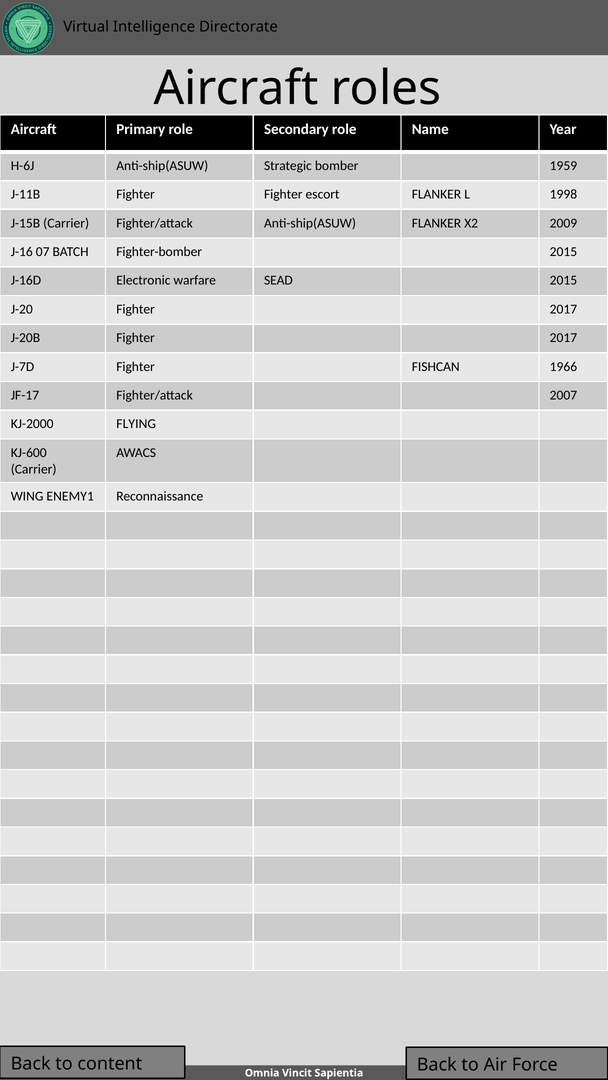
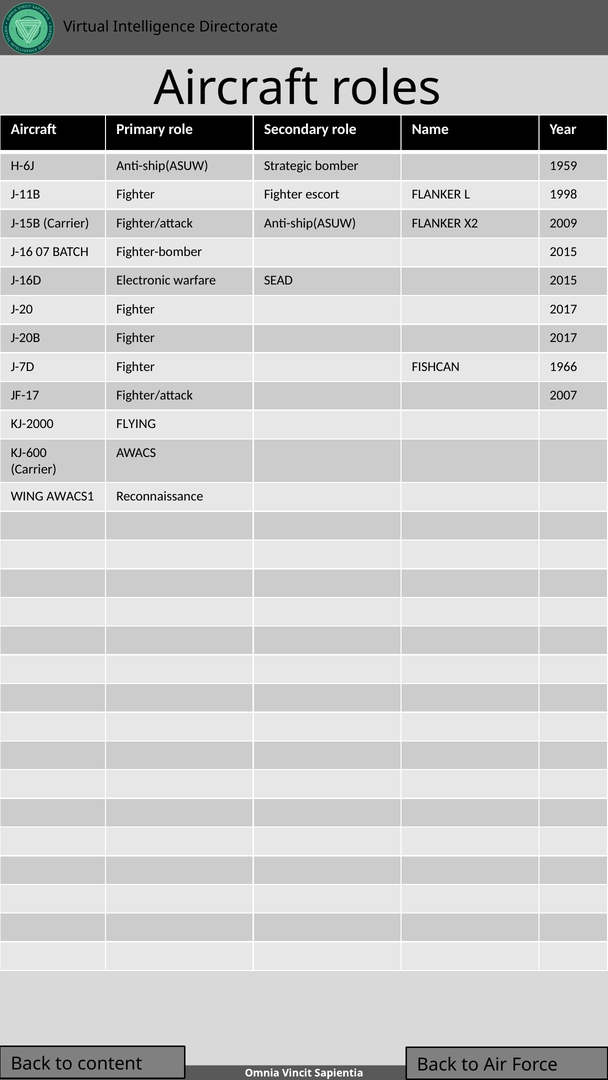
ENEMY1: ENEMY1 -> AWACS1
